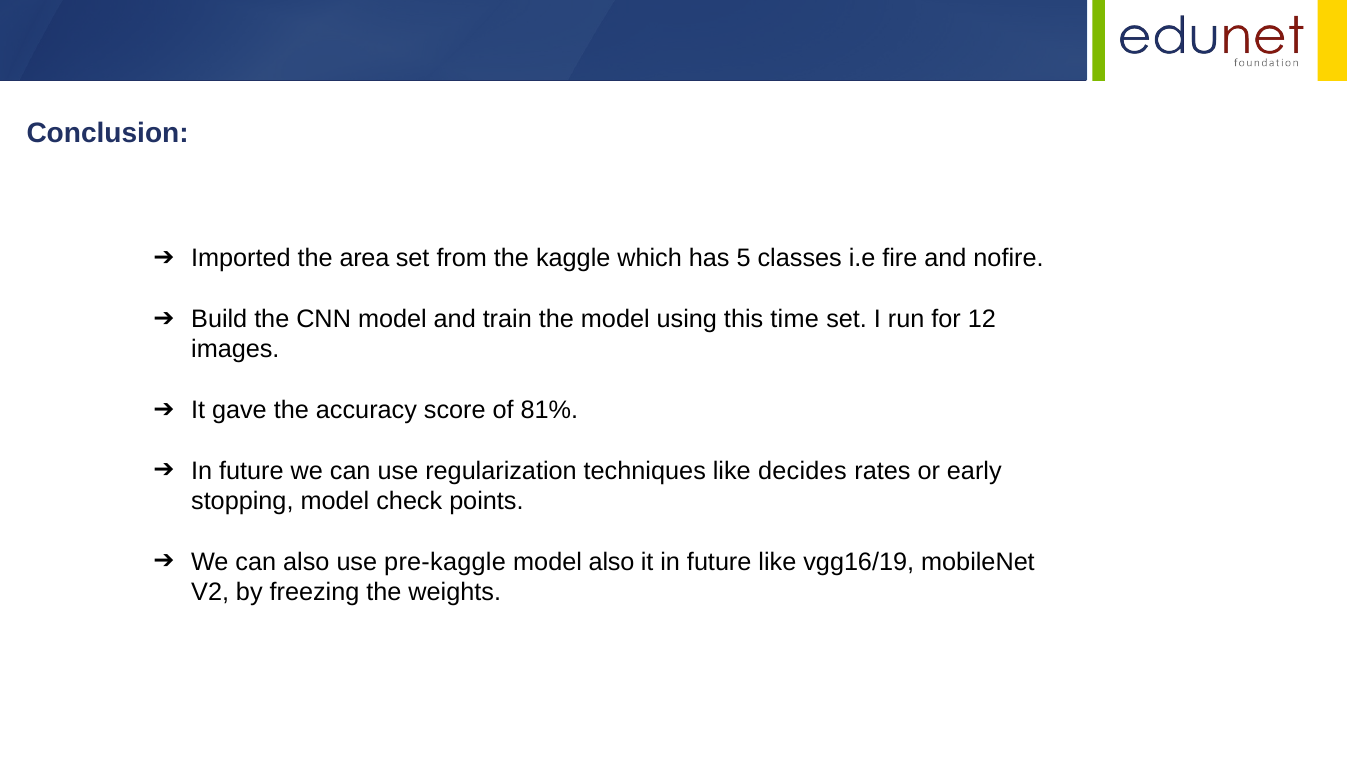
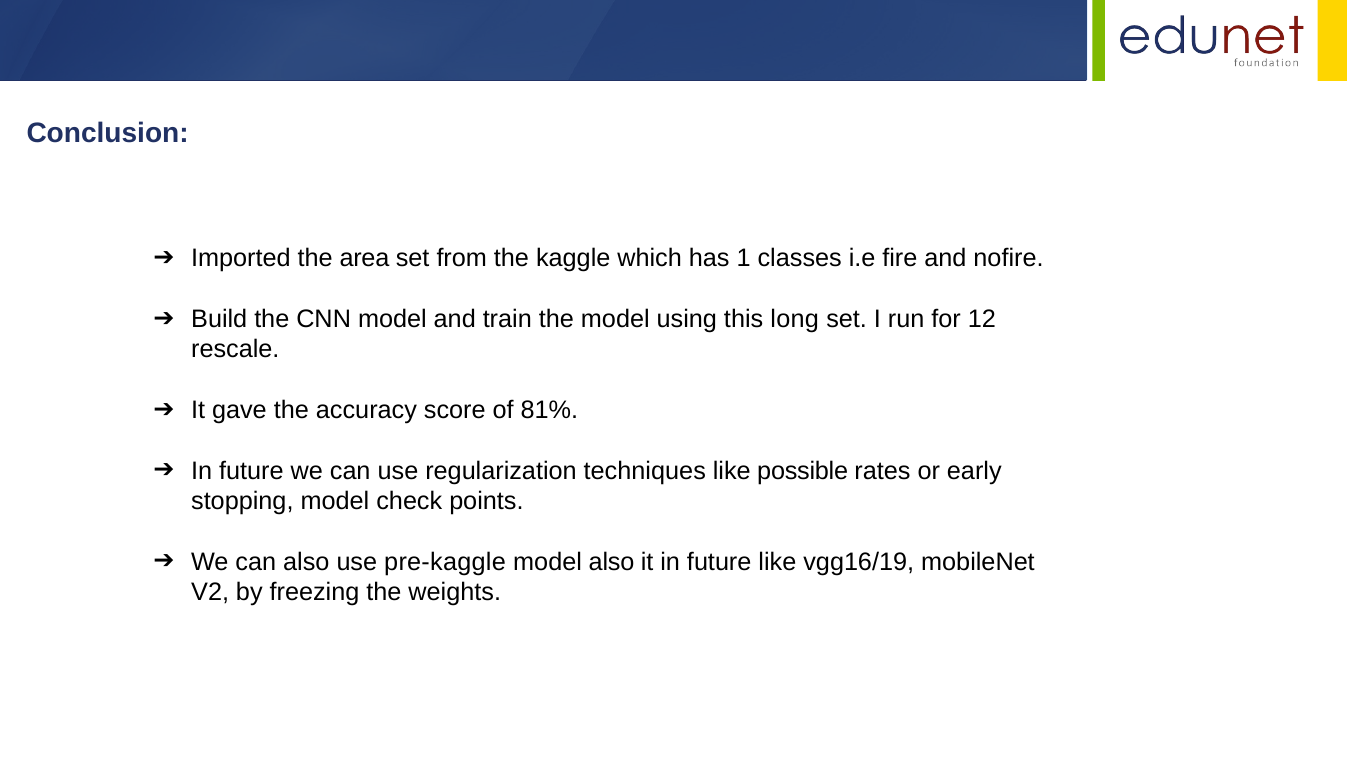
5: 5 -> 1
time: time -> long
images: images -> rescale
decides: decides -> possible
